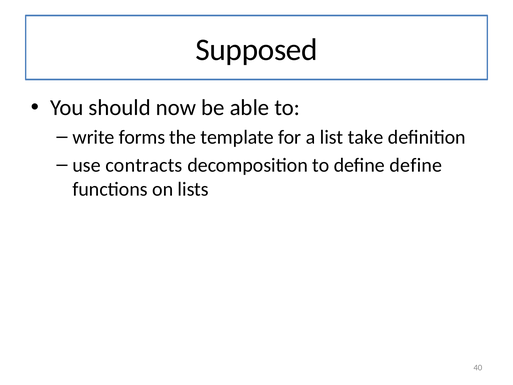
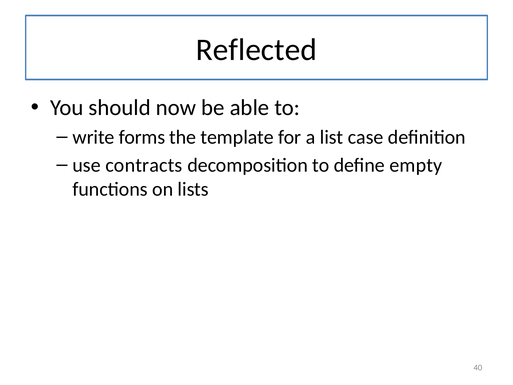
Supposed: Supposed -> Reflected
take: take -> case
define define: define -> empty
